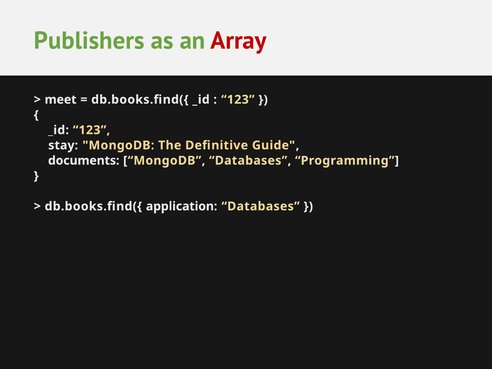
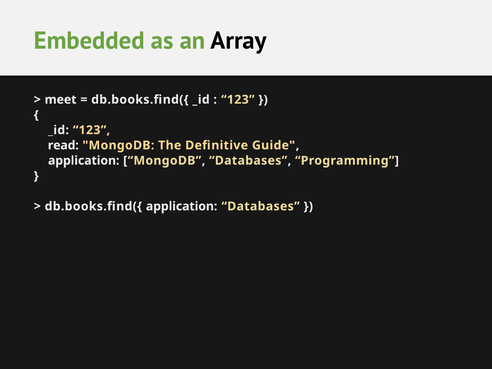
Publishers: Publishers -> Embedded
Array colour: red -> black
stay: stay -> read
documents at (84, 161): documents -> application
